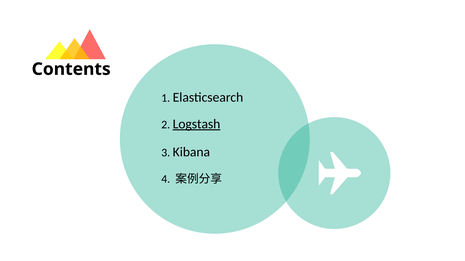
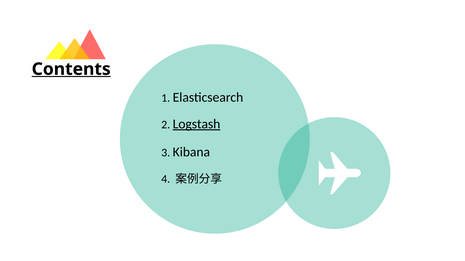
Contents underline: none -> present
